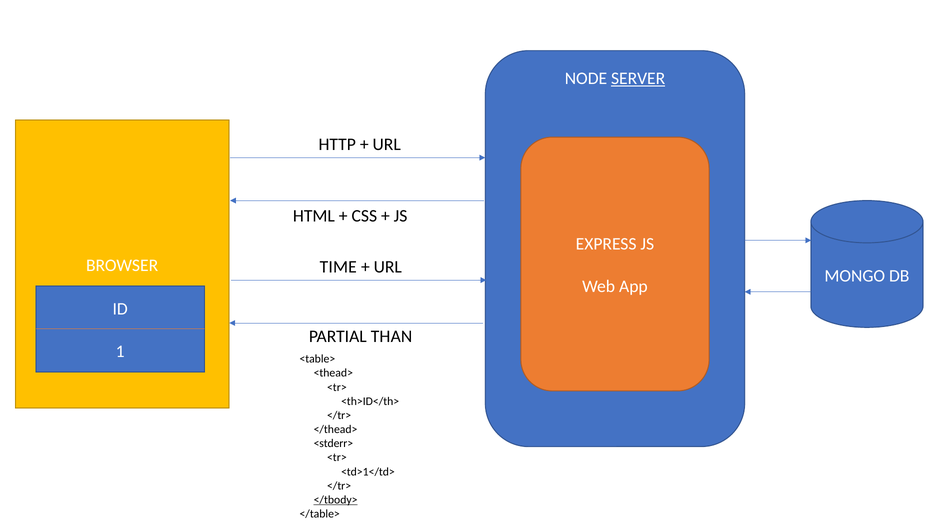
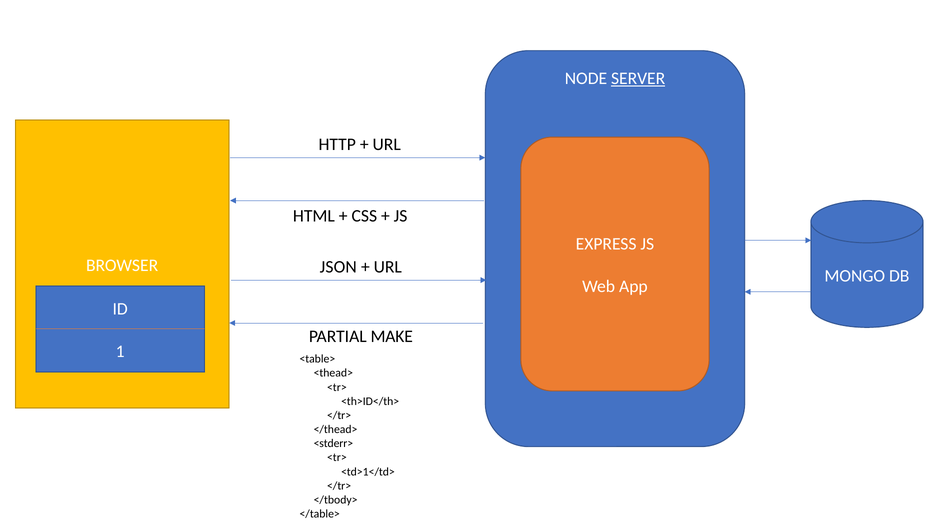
TIME: TIME -> JSON
THAN: THAN -> MAKE
</tbody> underline: present -> none
